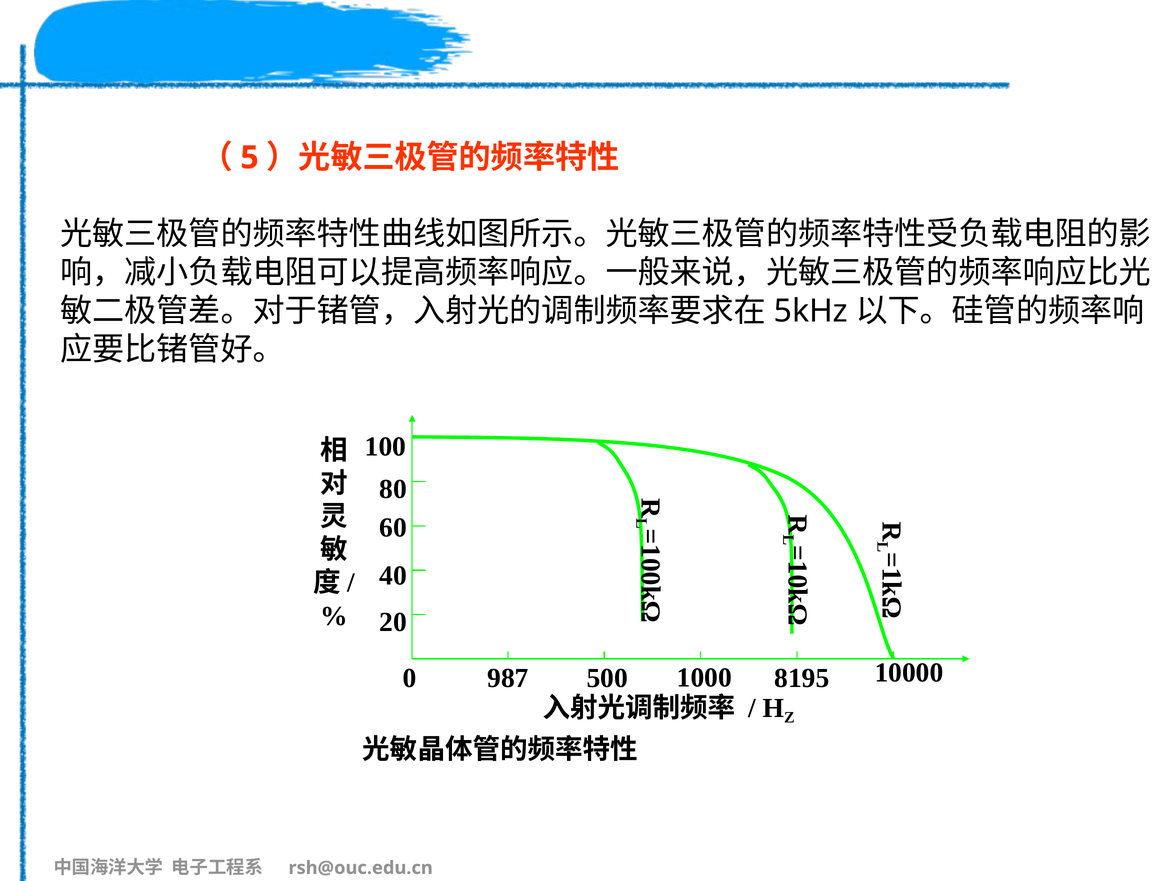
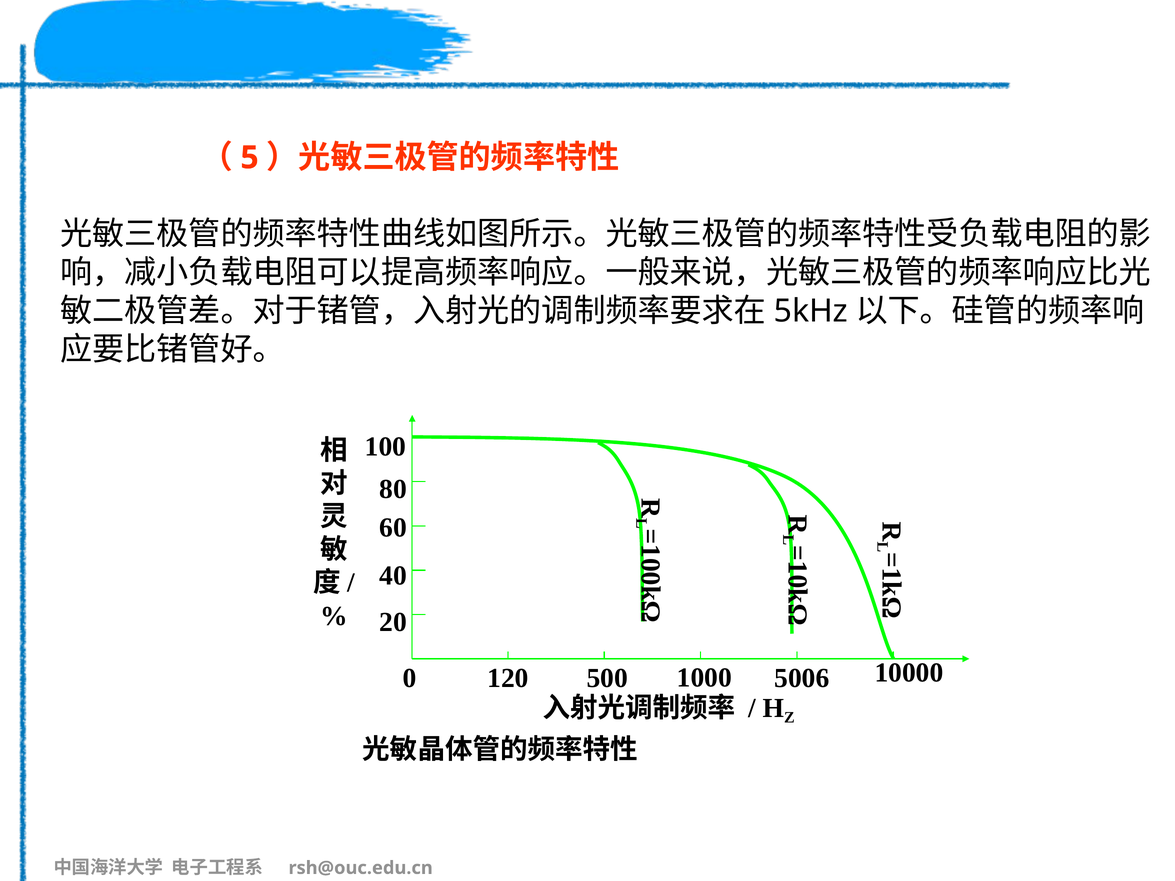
987: 987 -> 120
8195: 8195 -> 5006
